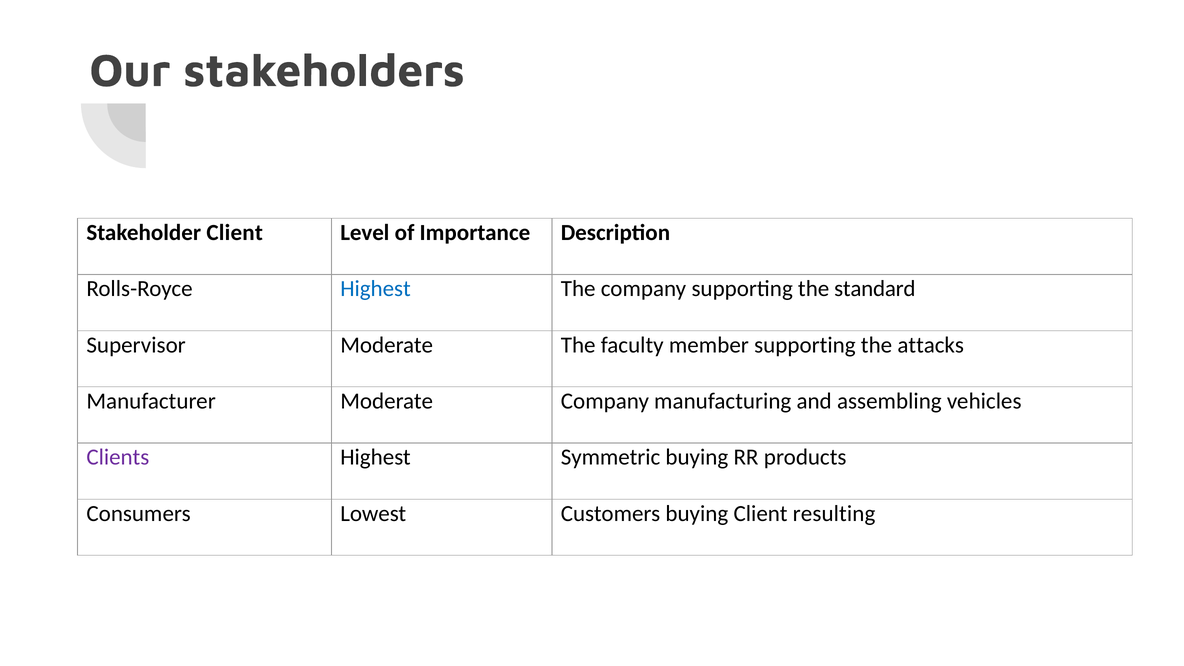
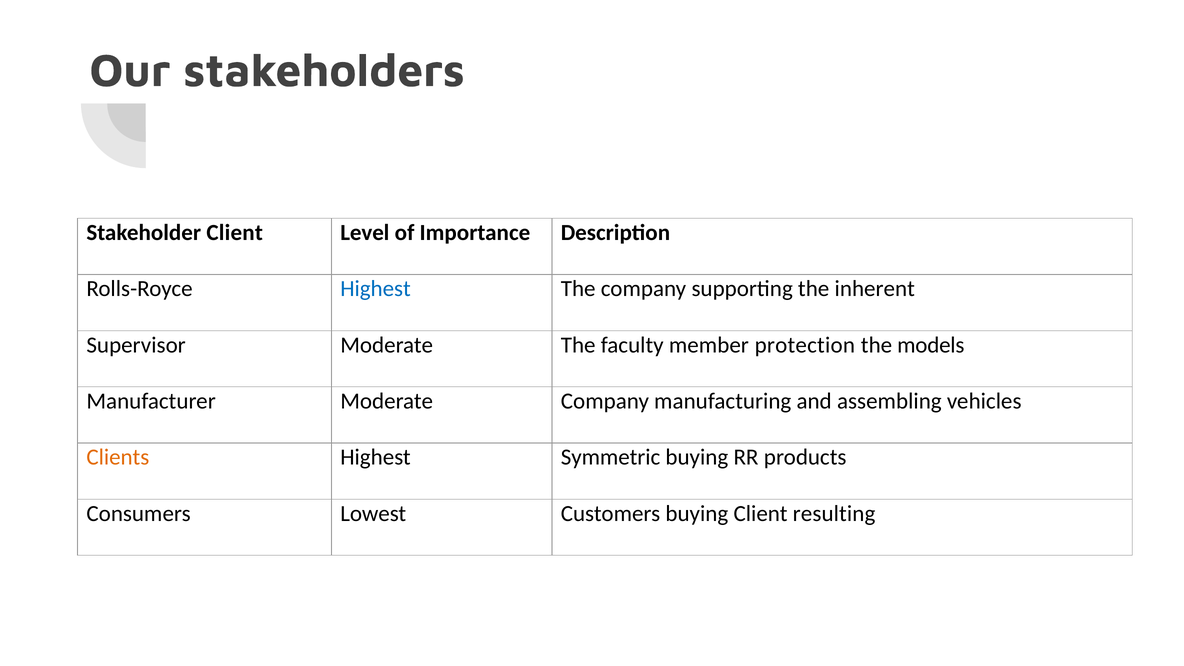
standard: standard -> inherent
member supporting: supporting -> protection
attacks: attacks -> models
Clients colour: purple -> orange
